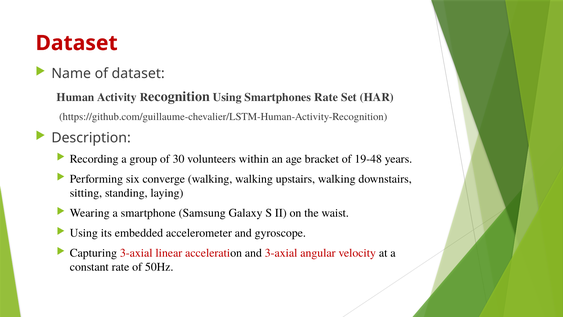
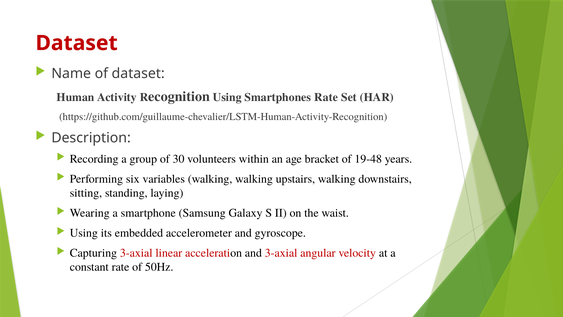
converge: converge -> variables
